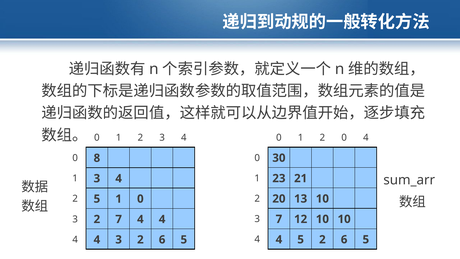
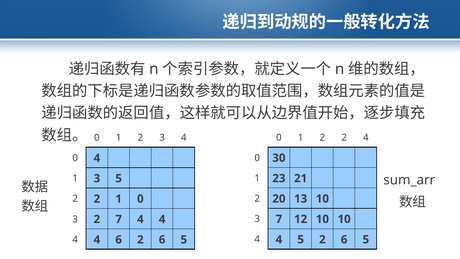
1 2 0: 0 -> 2
0 8: 8 -> 4
1 3 4: 4 -> 5
5 at (97, 199): 5 -> 2
4 3: 3 -> 6
